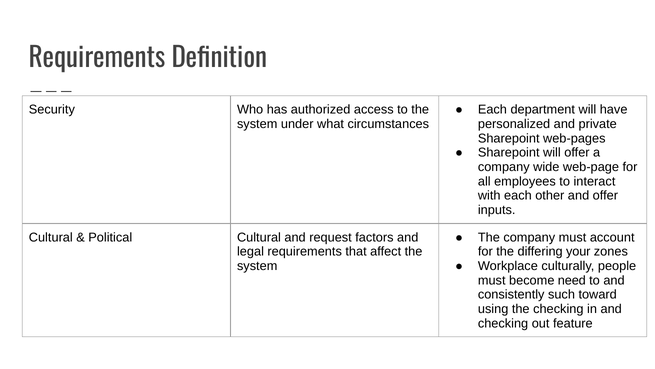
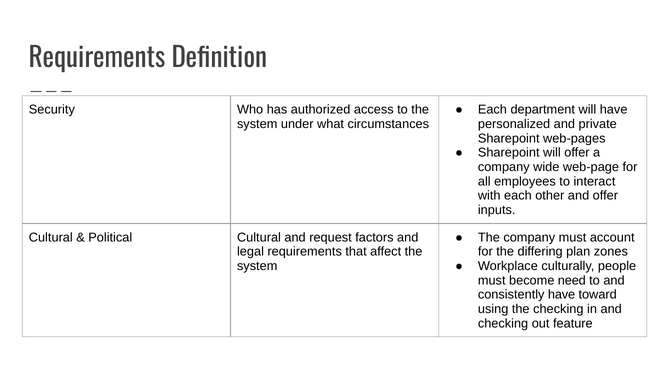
your: your -> plan
consistently such: such -> have
